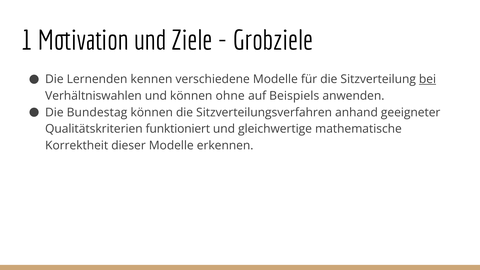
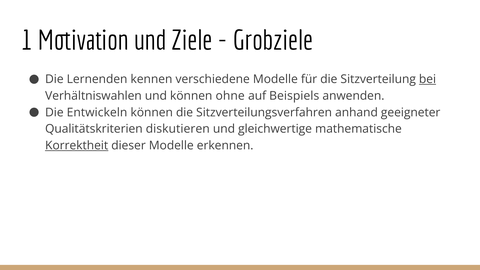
Bundestag: Bundestag -> Entwickeln
funktioniert: funktioniert -> diskutieren
Korrektheit underline: none -> present
